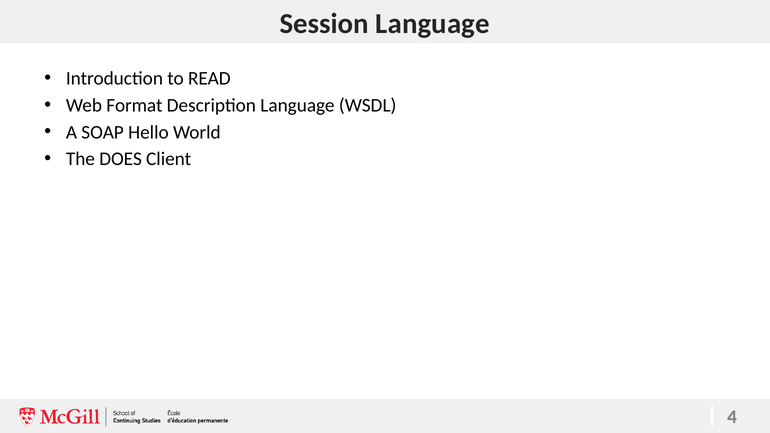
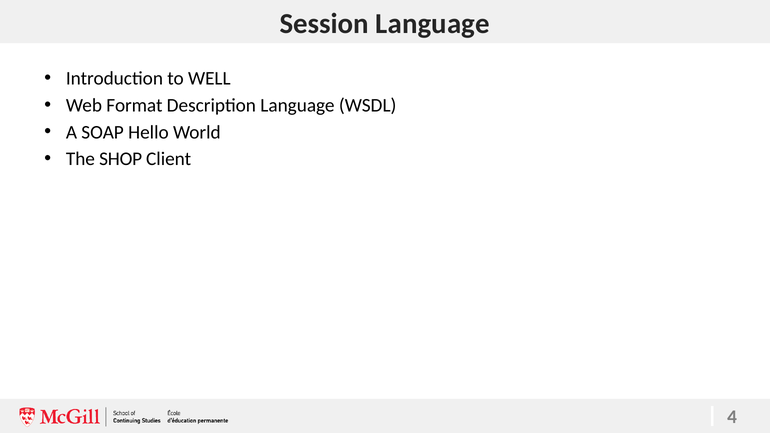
READ: READ -> WELL
DOES: DOES -> SHOP
